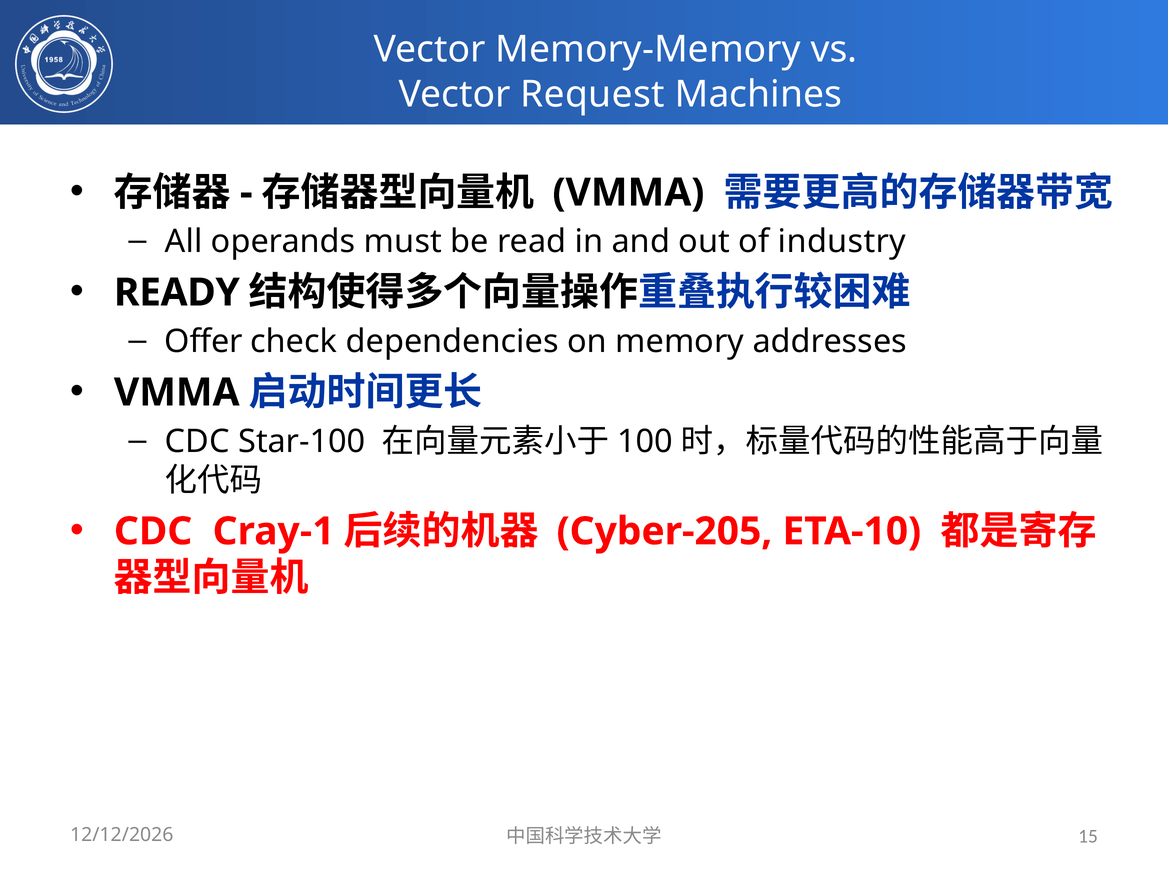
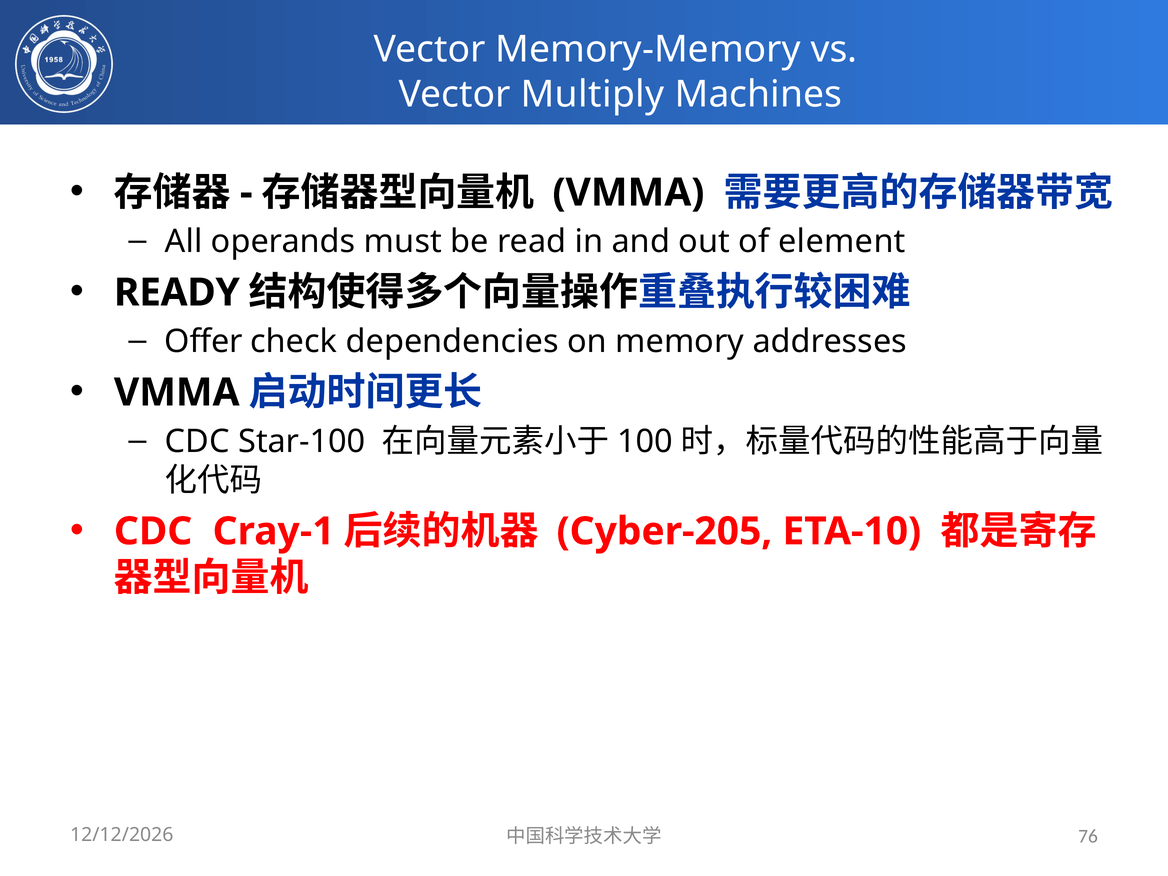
Request: Request -> Multiply
industry: industry -> element
15: 15 -> 76
